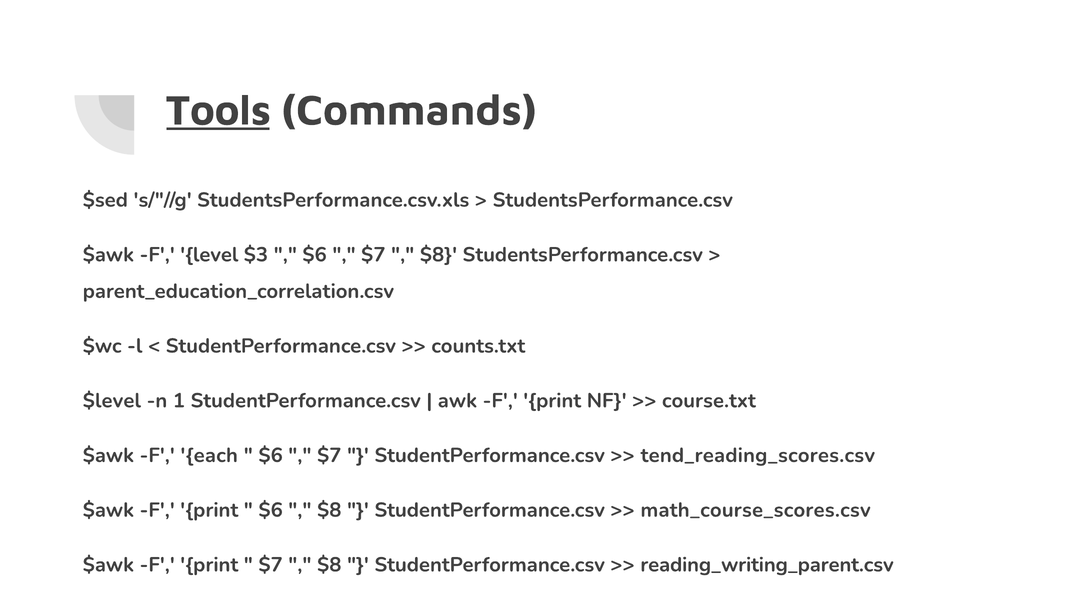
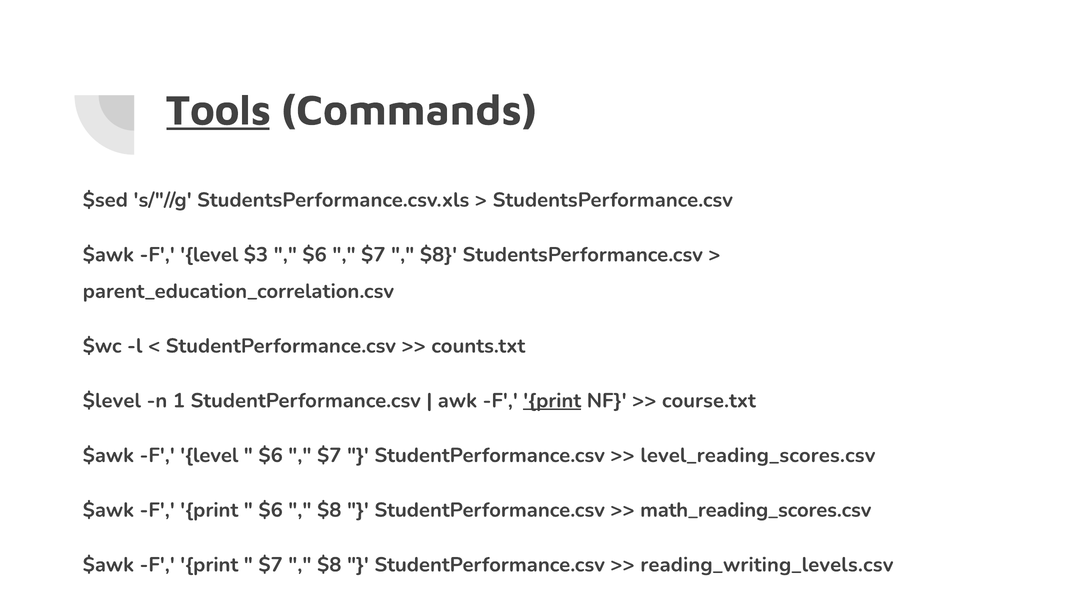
print at (552, 401) underline: none -> present
each at (209, 455): each -> level
tend_reading_scores.csv: tend_reading_scores.csv -> level_reading_scores.csv
math_course_scores.csv: math_course_scores.csv -> math_reading_scores.csv
reading_writing_parent.csv: reading_writing_parent.csv -> reading_writing_levels.csv
